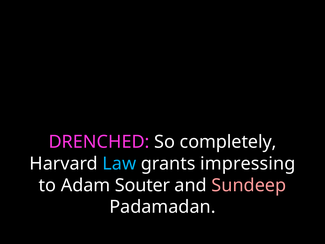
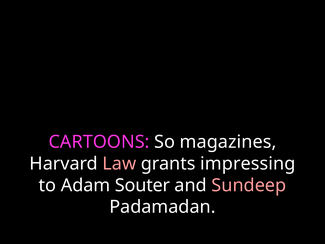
DRENCHED: DRENCHED -> CARTOONS
completely: completely -> magazines
Law colour: light blue -> pink
